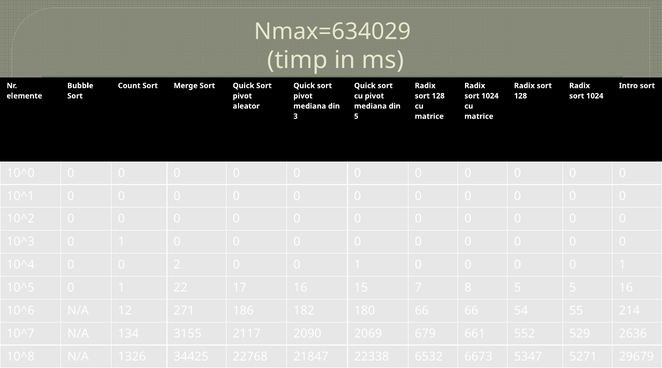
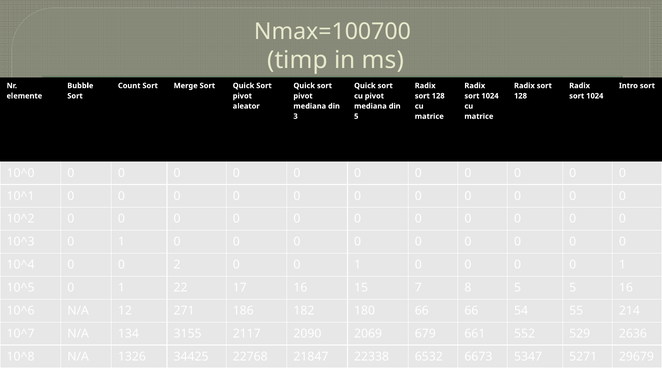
Nmax=634029: Nmax=634029 -> Nmax=100700
